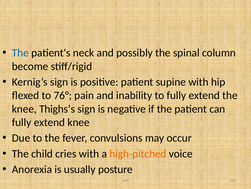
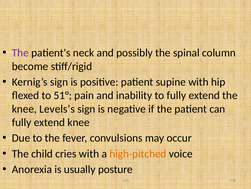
The at (20, 53) colour: blue -> purple
76°: 76° -> 51°
Thighs’s: Thighs’s -> Levels’s
